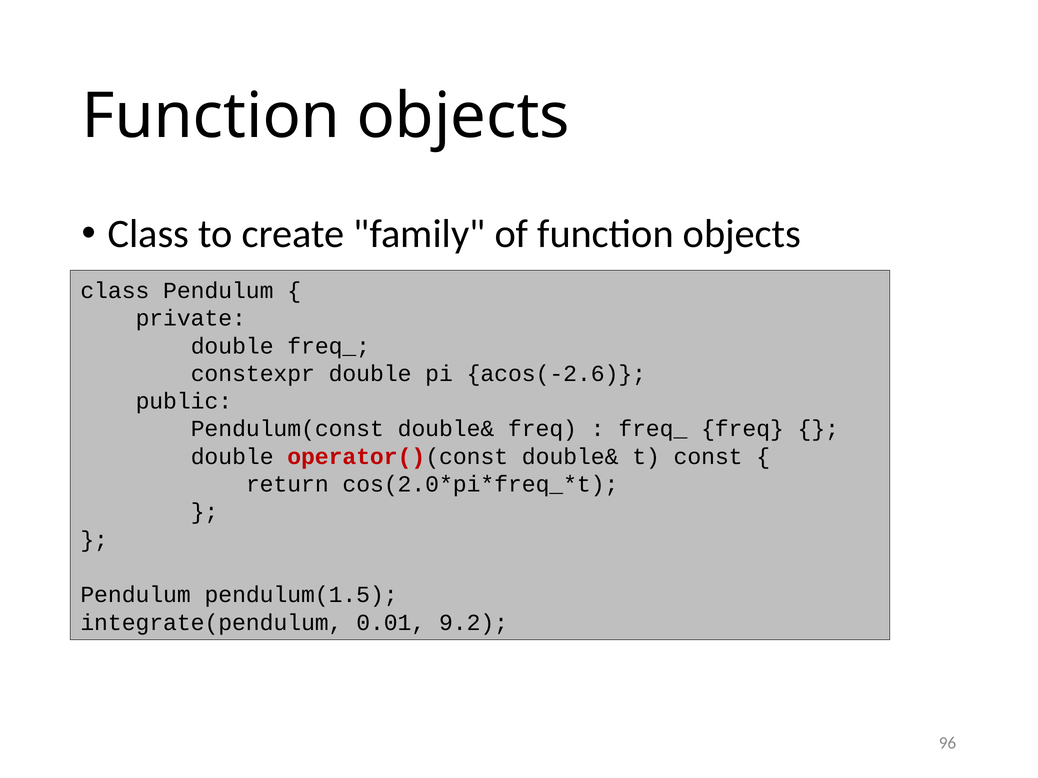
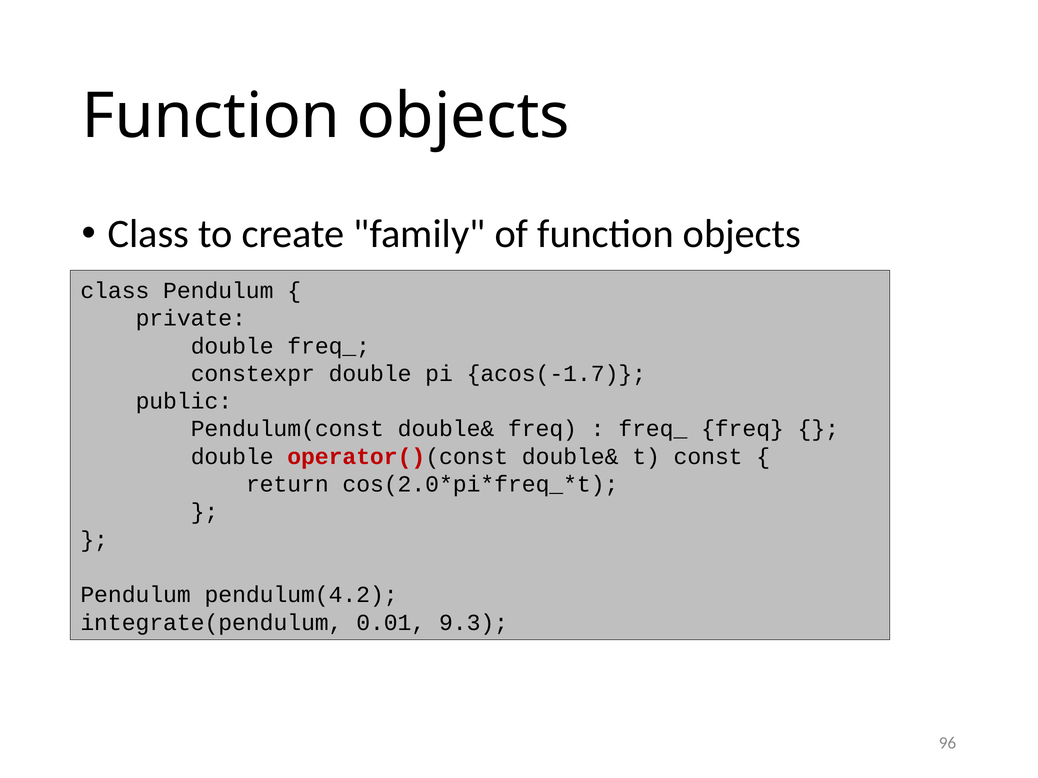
acos(-2.6: acos(-2.6 -> acos(-1.7
pendulum(1.5: pendulum(1.5 -> pendulum(4.2
9.2: 9.2 -> 9.3
